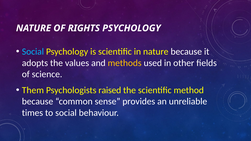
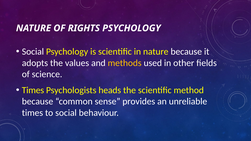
Social at (33, 52) colour: light blue -> white
Them at (33, 90): Them -> Times
raised: raised -> heads
